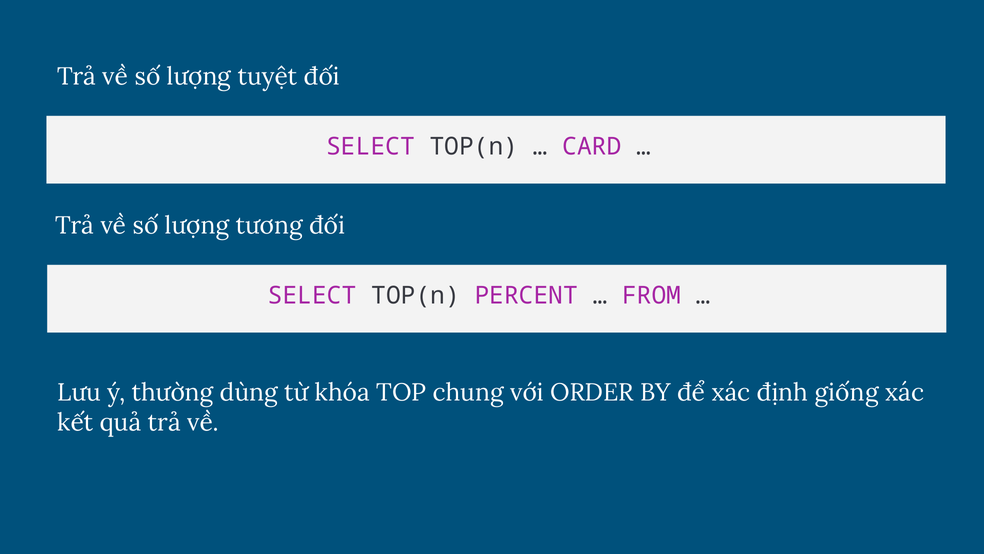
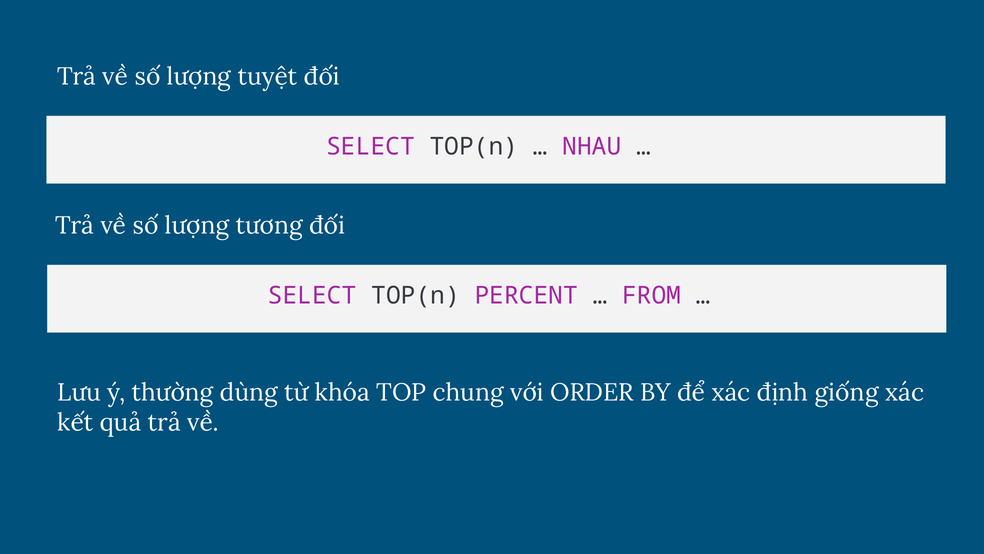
CARD: CARD -> NHAU
